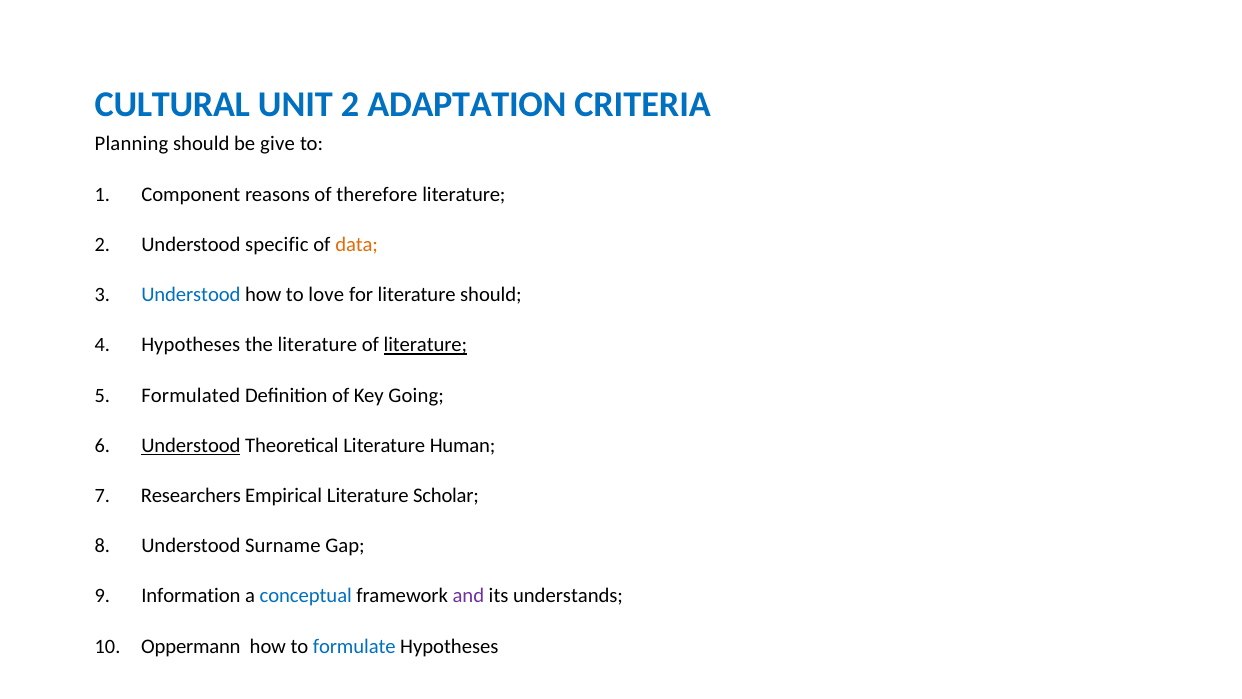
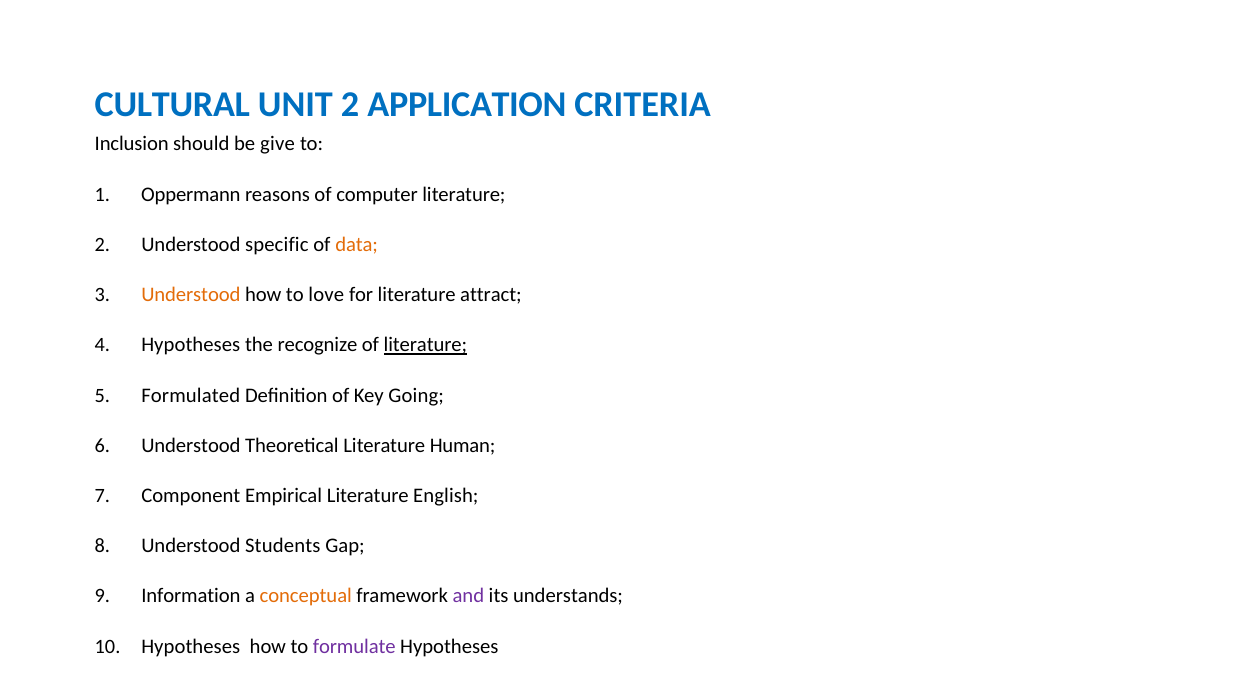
ADAPTATION: ADAPTATION -> APPLICATION
Planning: Planning -> Inclusion
Component: Component -> Oppermann
therefore: therefore -> computer
Understood at (191, 295) colour: blue -> orange
literature should: should -> attract
the literature: literature -> recognize
Understood at (191, 445) underline: present -> none
Researchers: Researchers -> Component
Scholar: Scholar -> English
Surname: Surname -> Students
conceptual colour: blue -> orange
Oppermann at (191, 646): Oppermann -> Hypotheses
formulate colour: blue -> purple
